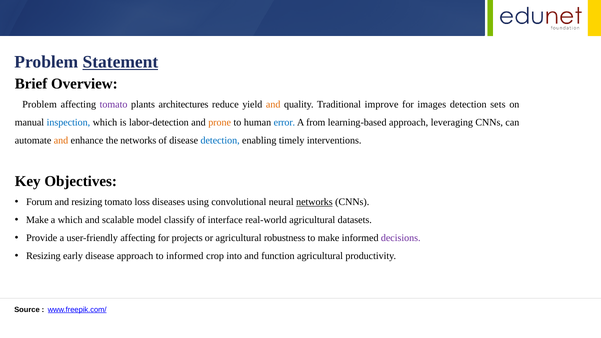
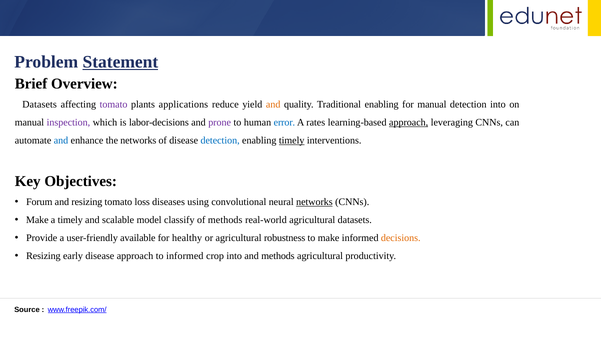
Problem at (40, 104): Problem -> Datasets
architectures: architectures -> applications
Traditional improve: improve -> enabling
for images: images -> manual
detection sets: sets -> into
inspection colour: blue -> purple
labor-detection: labor-detection -> labor-decisions
prone colour: orange -> purple
from: from -> rates
approach at (409, 122) underline: none -> present
and at (61, 141) colour: orange -> blue
timely at (292, 141) underline: none -> present
a which: which -> timely
of interface: interface -> methods
user-friendly affecting: affecting -> available
projects: projects -> healthy
decisions colour: purple -> orange
and function: function -> methods
